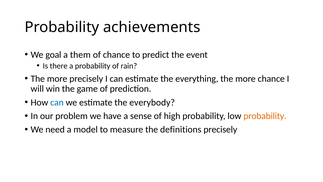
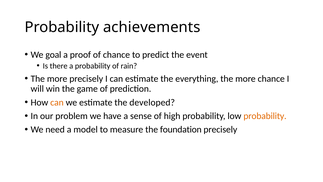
them: them -> proof
can at (57, 102) colour: blue -> orange
everybody: everybody -> developed
definitions: definitions -> foundation
